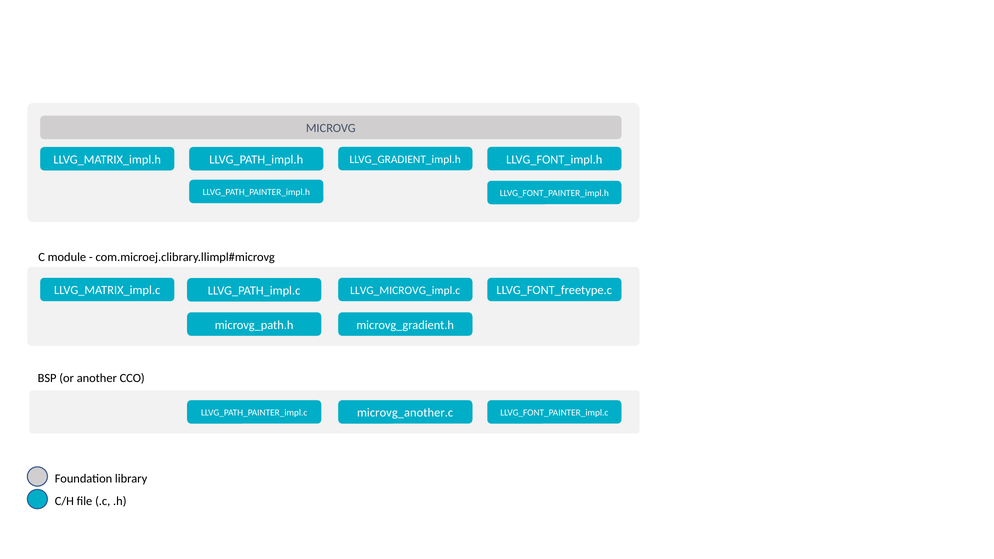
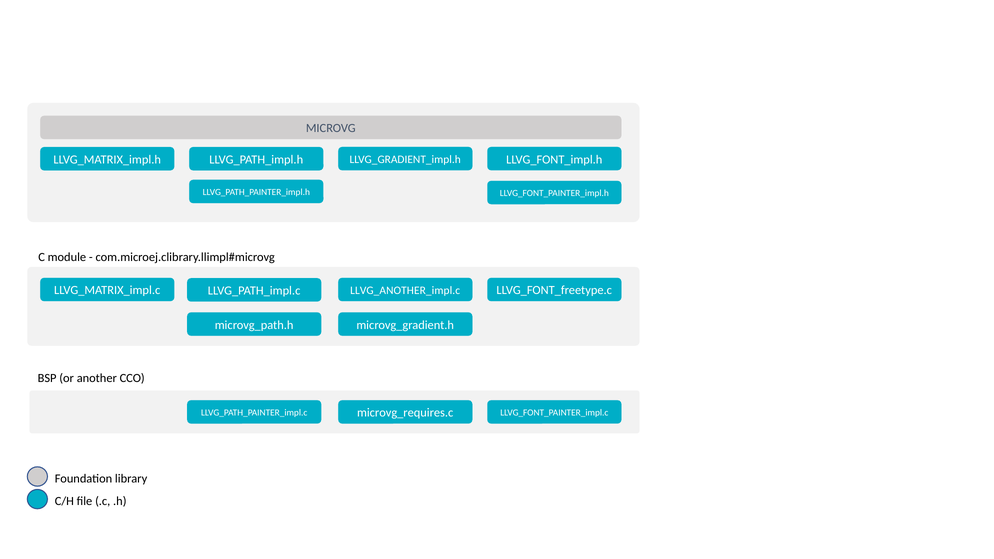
LLVG_MICROVG_impl.c: LLVG_MICROVG_impl.c -> LLVG_ANOTHER_impl.c
microvg_another.c: microvg_another.c -> microvg_requires.c
